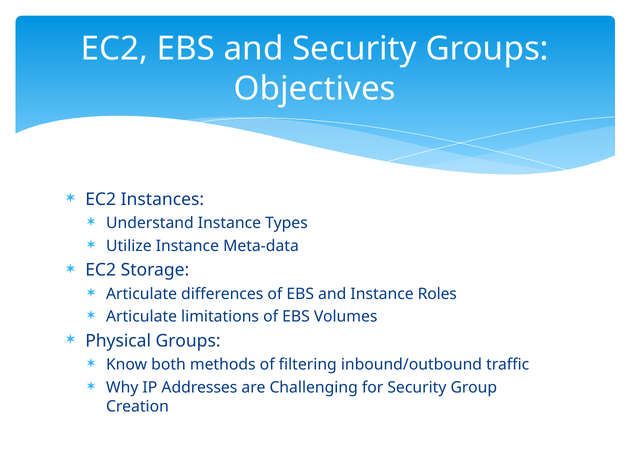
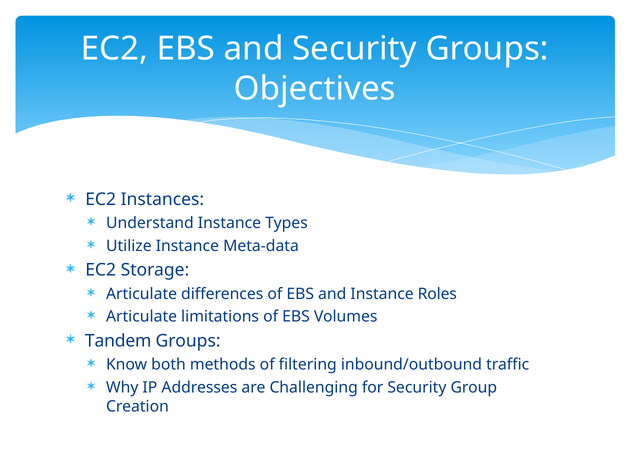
Physical: Physical -> Tandem
